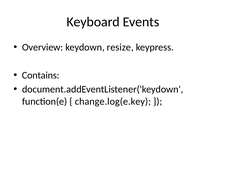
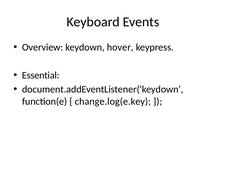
resize: resize -> hover
Contains: Contains -> Essential
